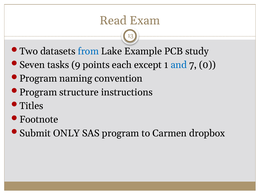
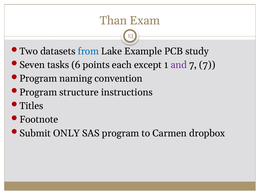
Read: Read -> Than
9: 9 -> 6
and colour: blue -> purple
7 0: 0 -> 7
